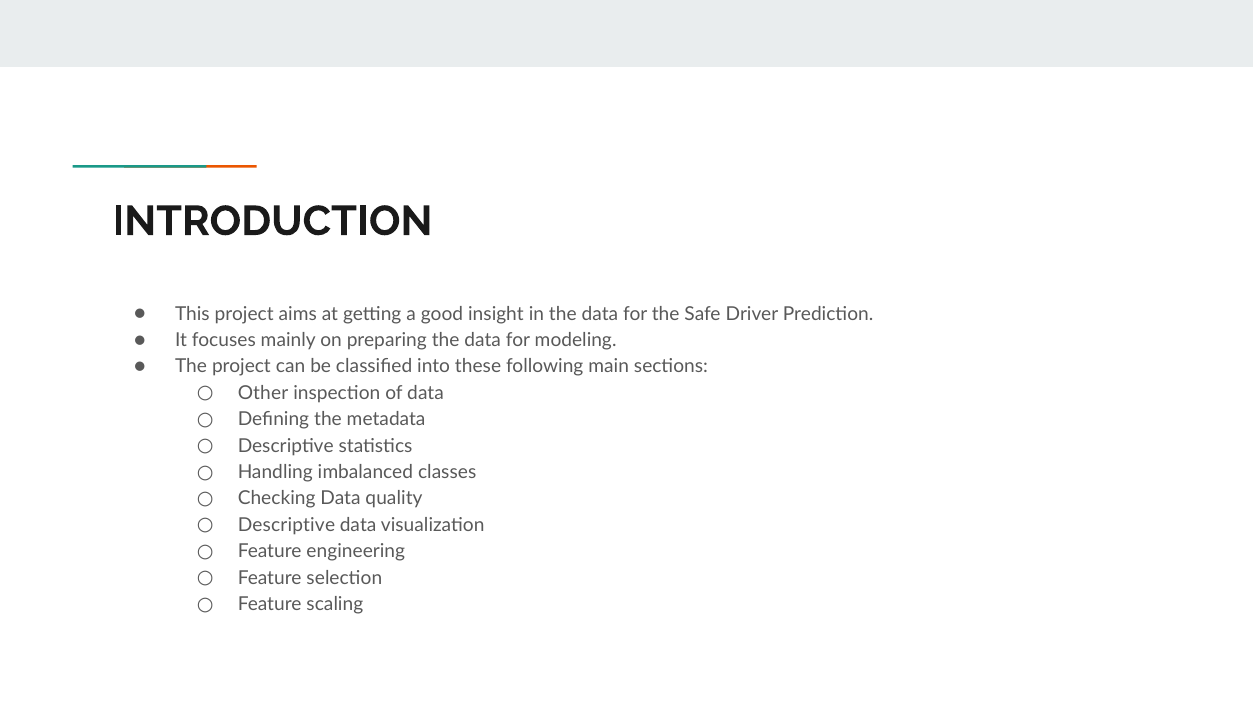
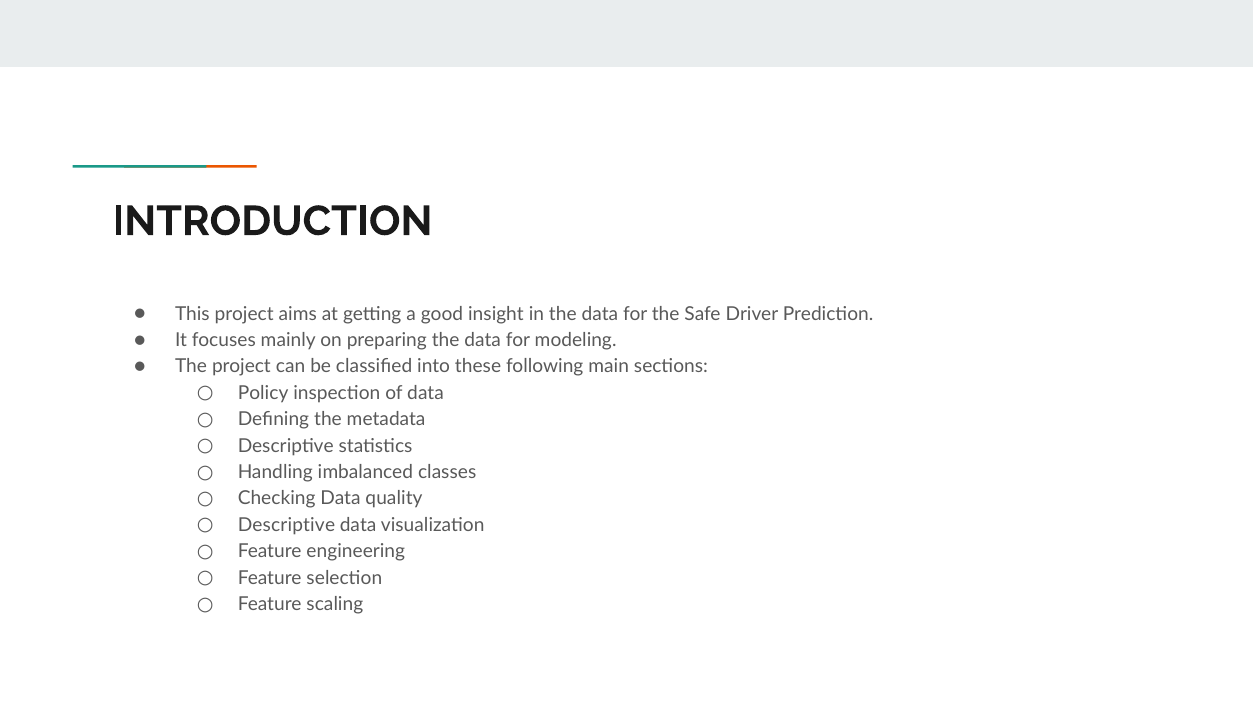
Other: Other -> Policy
